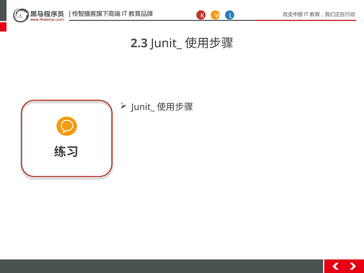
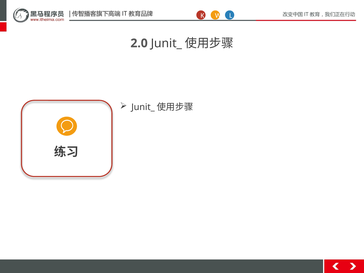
2.3: 2.3 -> 2.0
